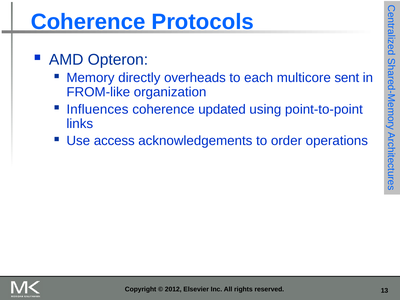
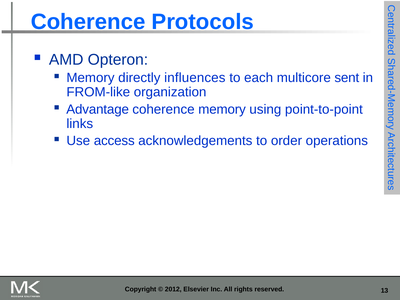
overheads: overheads -> influences
Influences: Influences -> Advantage
coherence updated: updated -> memory
